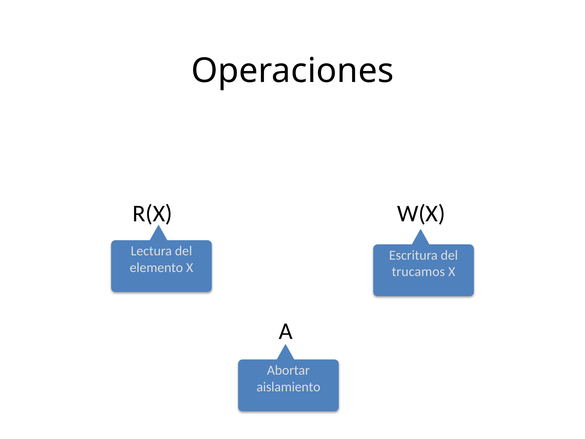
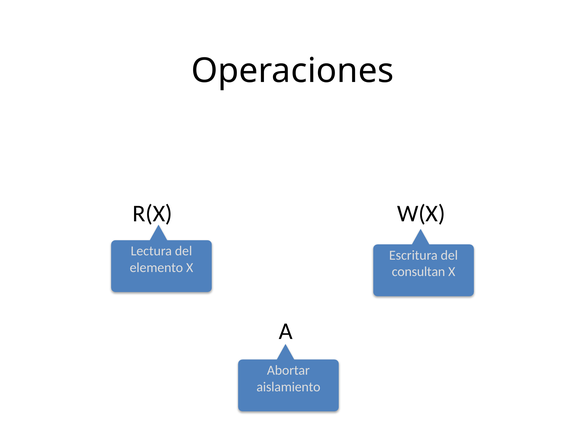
trucamos: trucamos -> consultan
